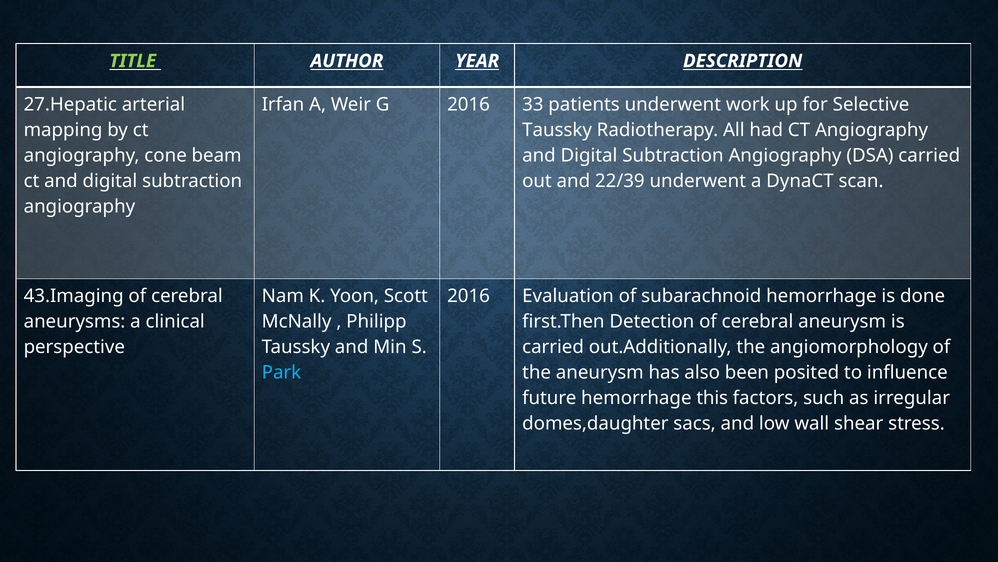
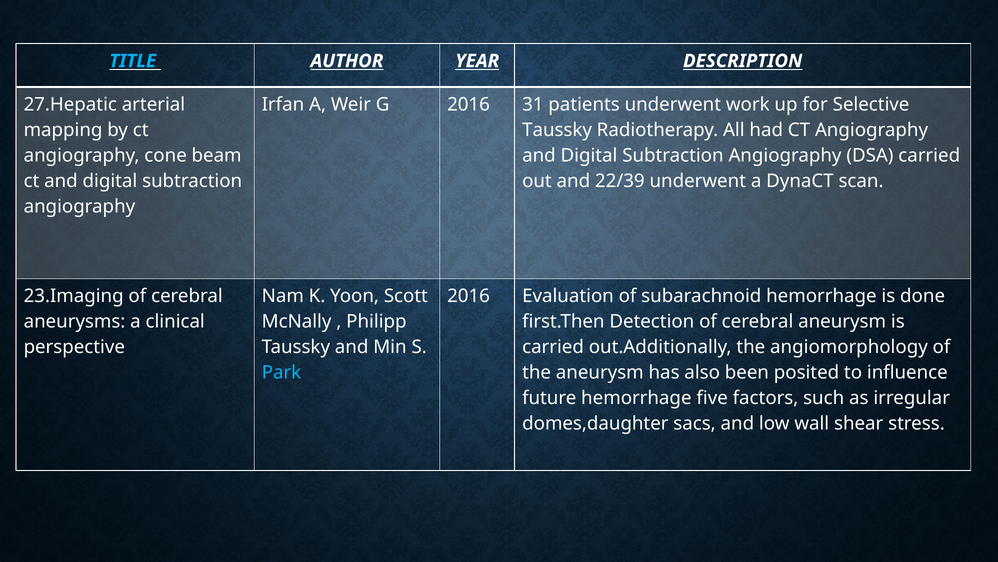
TITLE colour: light green -> light blue
33: 33 -> 31
43.Imaging: 43.Imaging -> 23.Imaging
this: this -> five
